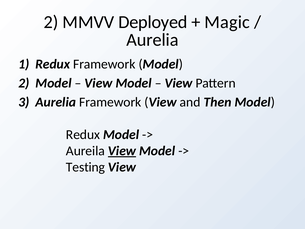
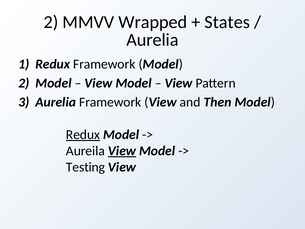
Deployed: Deployed -> Wrapped
Magic: Magic -> States
Redux at (83, 134) underline: none -> present
